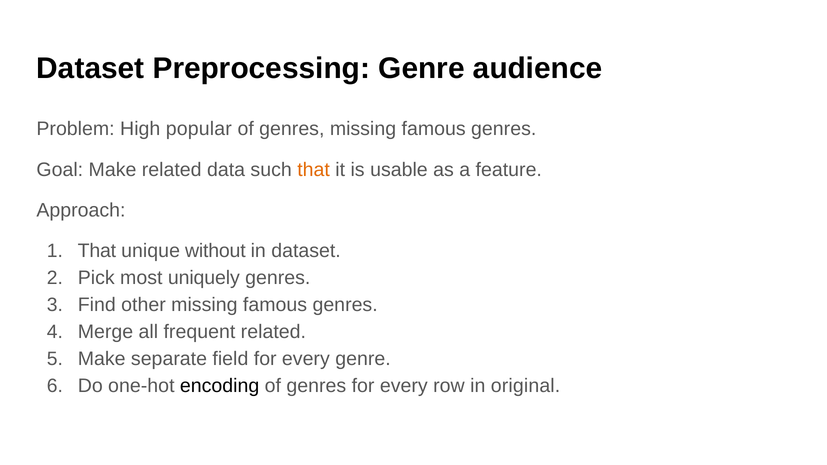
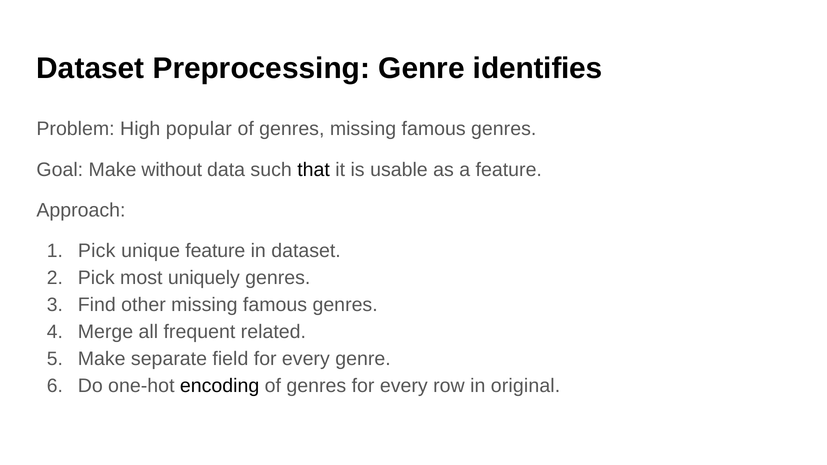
audience: audience -> identifies
Make related: related -> without
that at (314, 170) colour: orange -> black
That at (97, 251): That -> Pick
unique without: without -> feature
